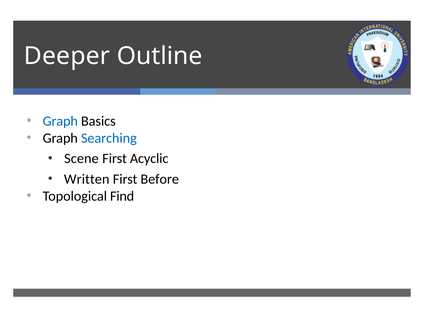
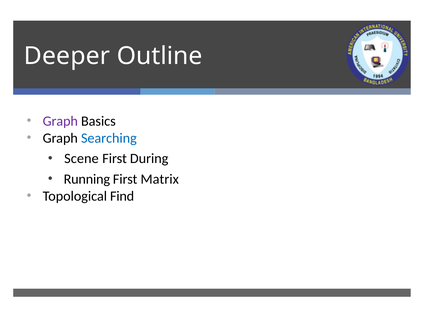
Graph at (60, 121) colour: blue -> purple
Acyclic: Acyclic -> During
Written: Written -> Running
Before: Before -> Matrix
